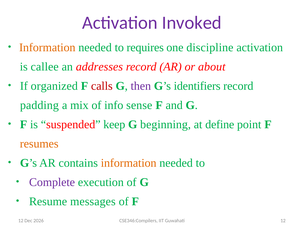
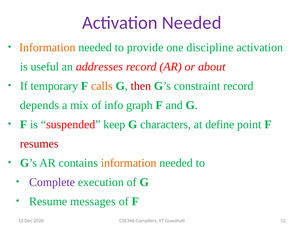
Activation Invoked: Invoked -> Needed
requires: requires -> provide
callee: callee -> useful
organized: organized -> temporary
calls colour: red -> orange
then colour: purple -> red
identifiers: identifiers -> constraint
padding: padding -> depends
sense: sense -> graph
beginning: beginning -> characters
resumes colour: orange -> red
